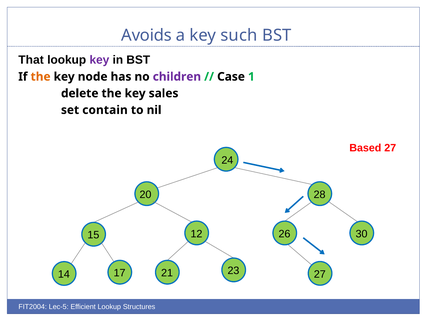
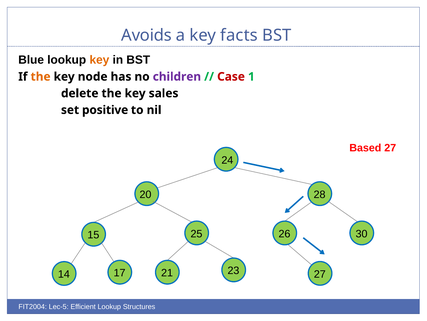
such: such -> facts
That: That -> Blue
key at (99, 60) colour: purple -> orange
Case colour: black -> red
contain: contain -> positive
12: 12 -> 25
